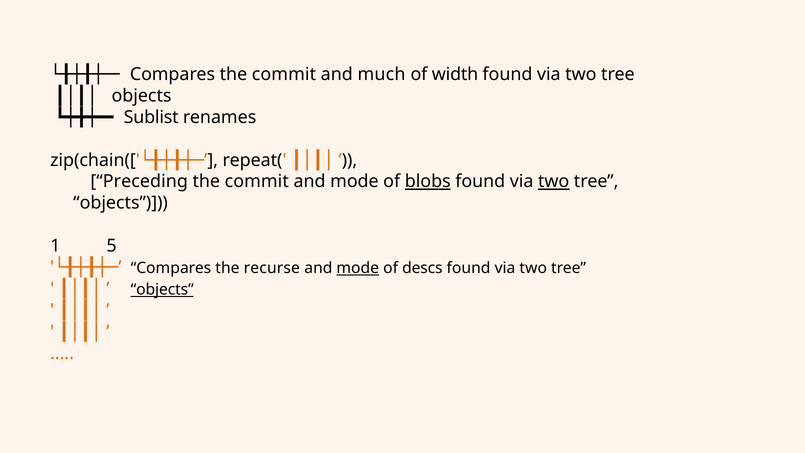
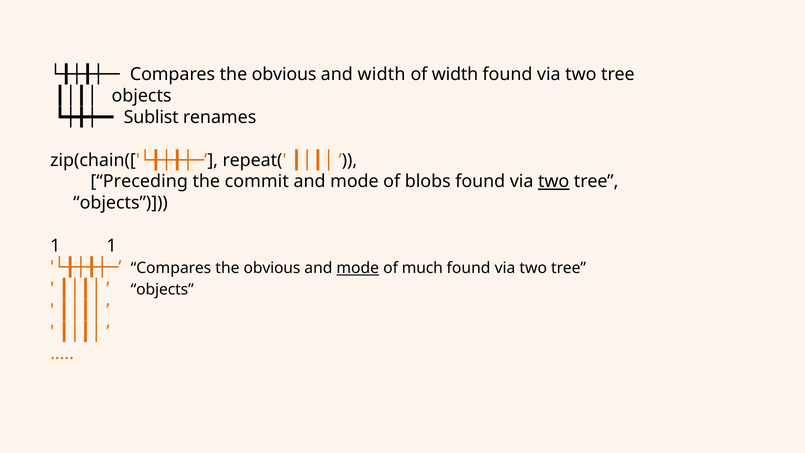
commit at (284, 74): commit -> obvious
and much: much -> width
blobs underline: present -> none
1 5: 5 -> 1
recurse at (272, 268): recurse -> obvious
descs: descs -> much
objects at (162, 290) underline: present -> none
